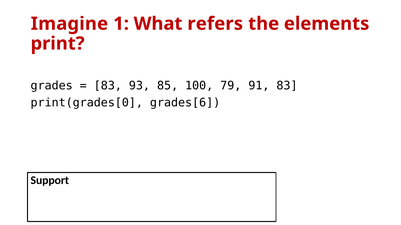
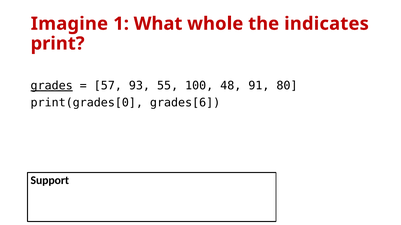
refers: refers -> whole
elements: elements -> indicates
grades underline: none -> present
83 at (108, 86): 83 -> 57
85: 85 -> 55
79: 79 -> 48
91 83: 83 -> 80
